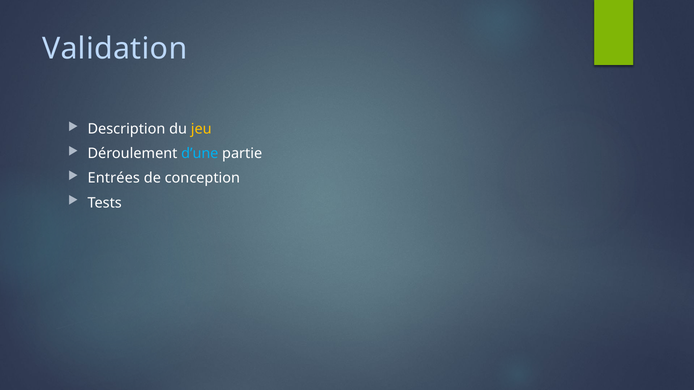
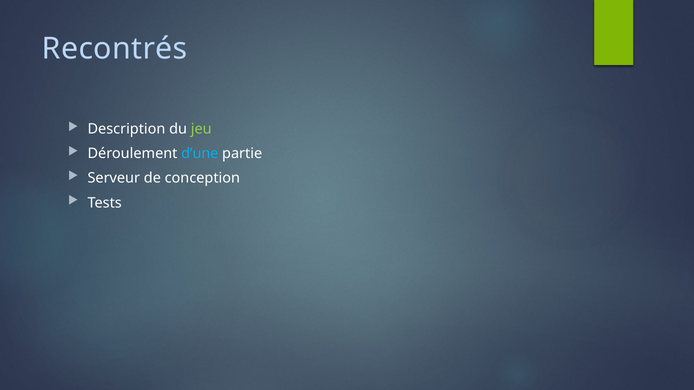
Validation: Validation -> Recontrés
jeu colour: yellow -> light green
Entrées: Entrées -> Serveur
